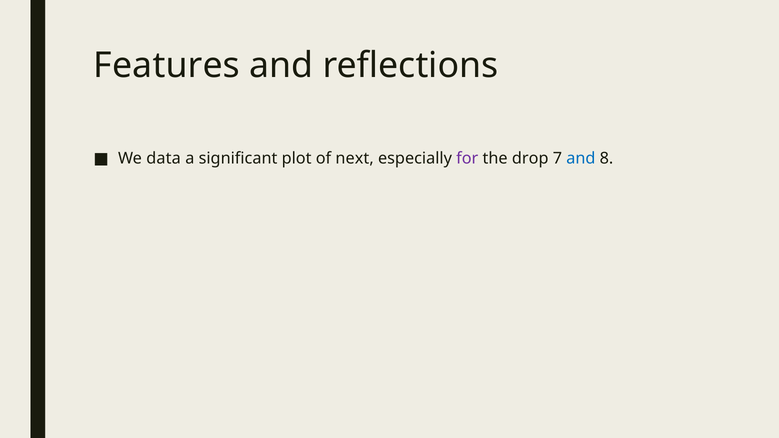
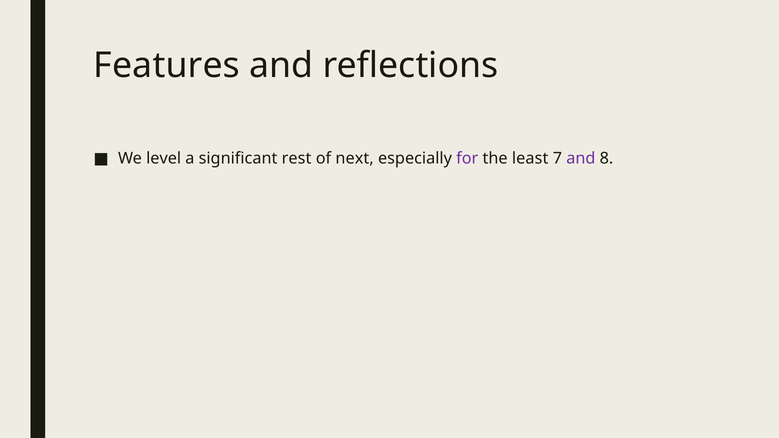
data: data -> level
plot: plot -> rest
drop: drop -> least
and at (581, 158) colour: blue -> purple
